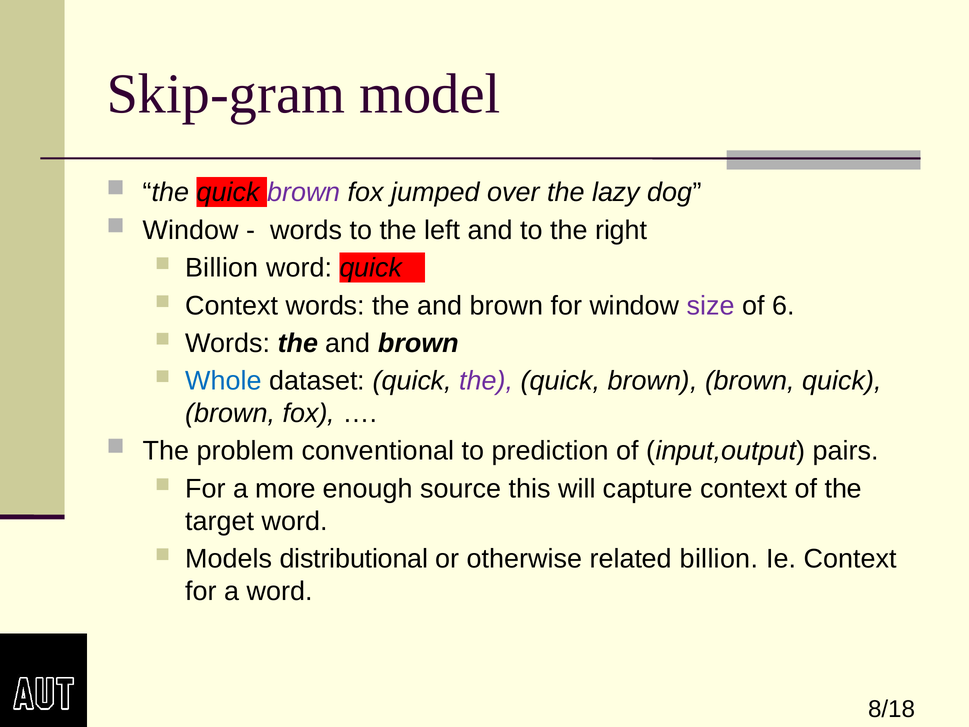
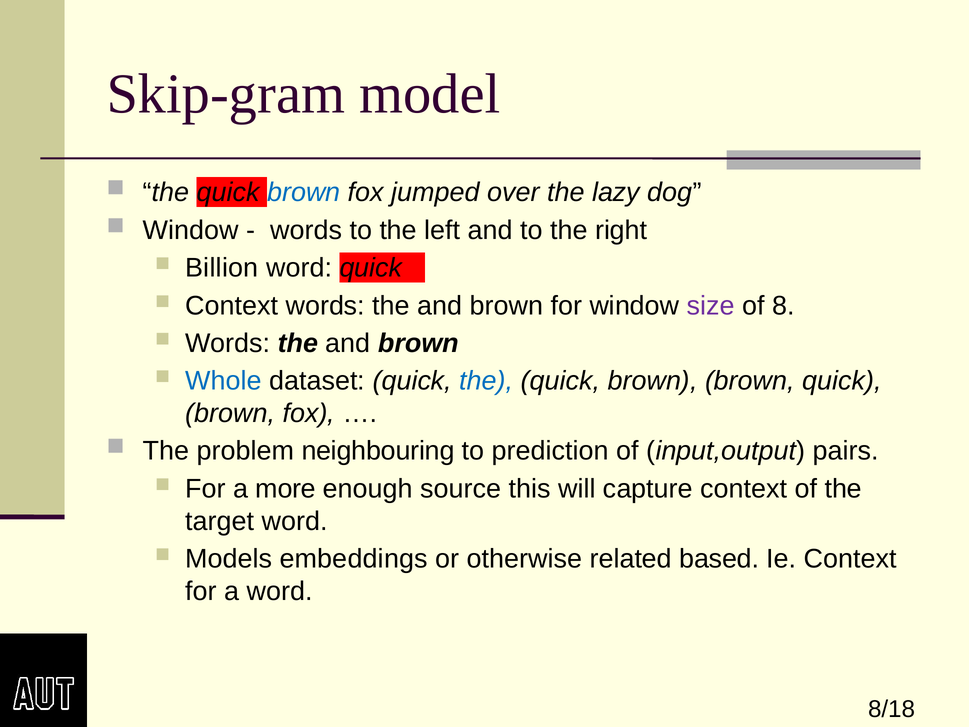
brown at (304, 192) colour: purple -> blue
6: 6 -> 8
the at (486, 381) colour: purple -> blue
conventional: conventional -> neighbouring
distributional: distributional -> embeddings
related billion: billion -> based
